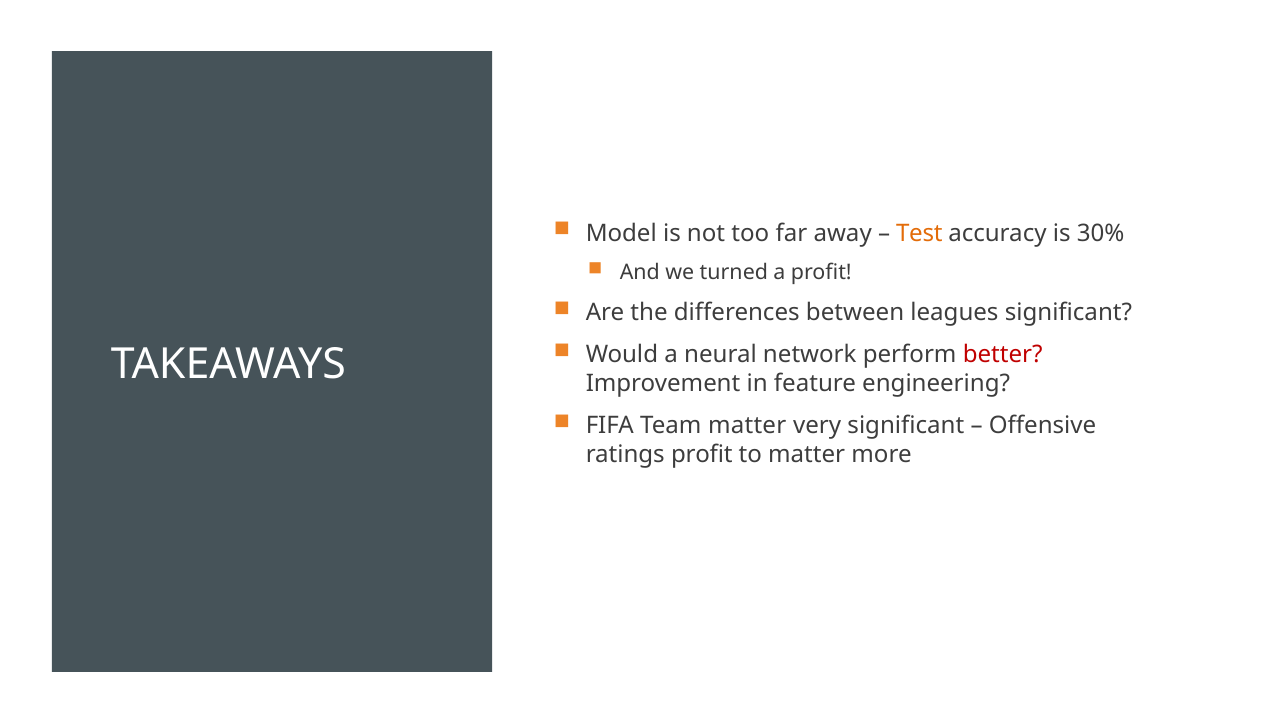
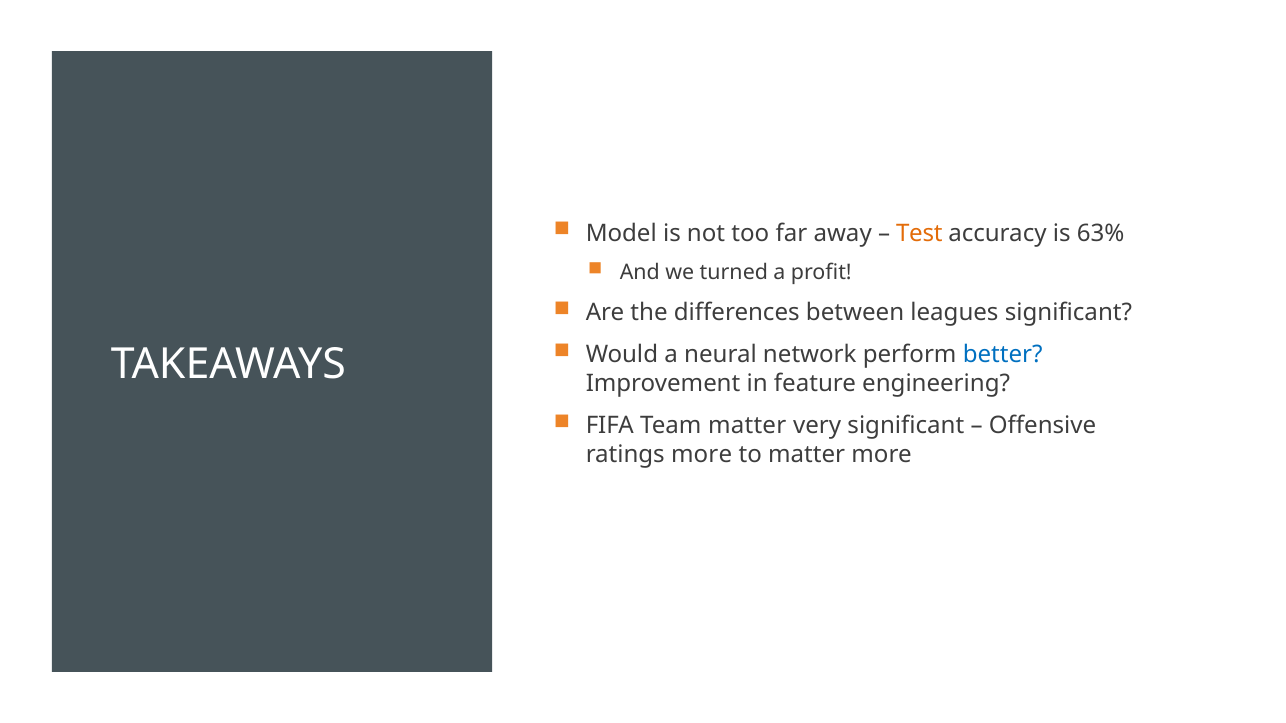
30%: 30% -> 63%
better colour: red -> blue
ratings profit: profit -> more
